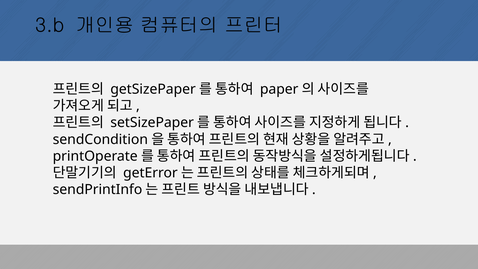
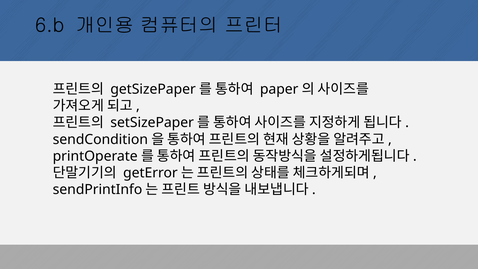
3.b: 3.b -> 6.b
